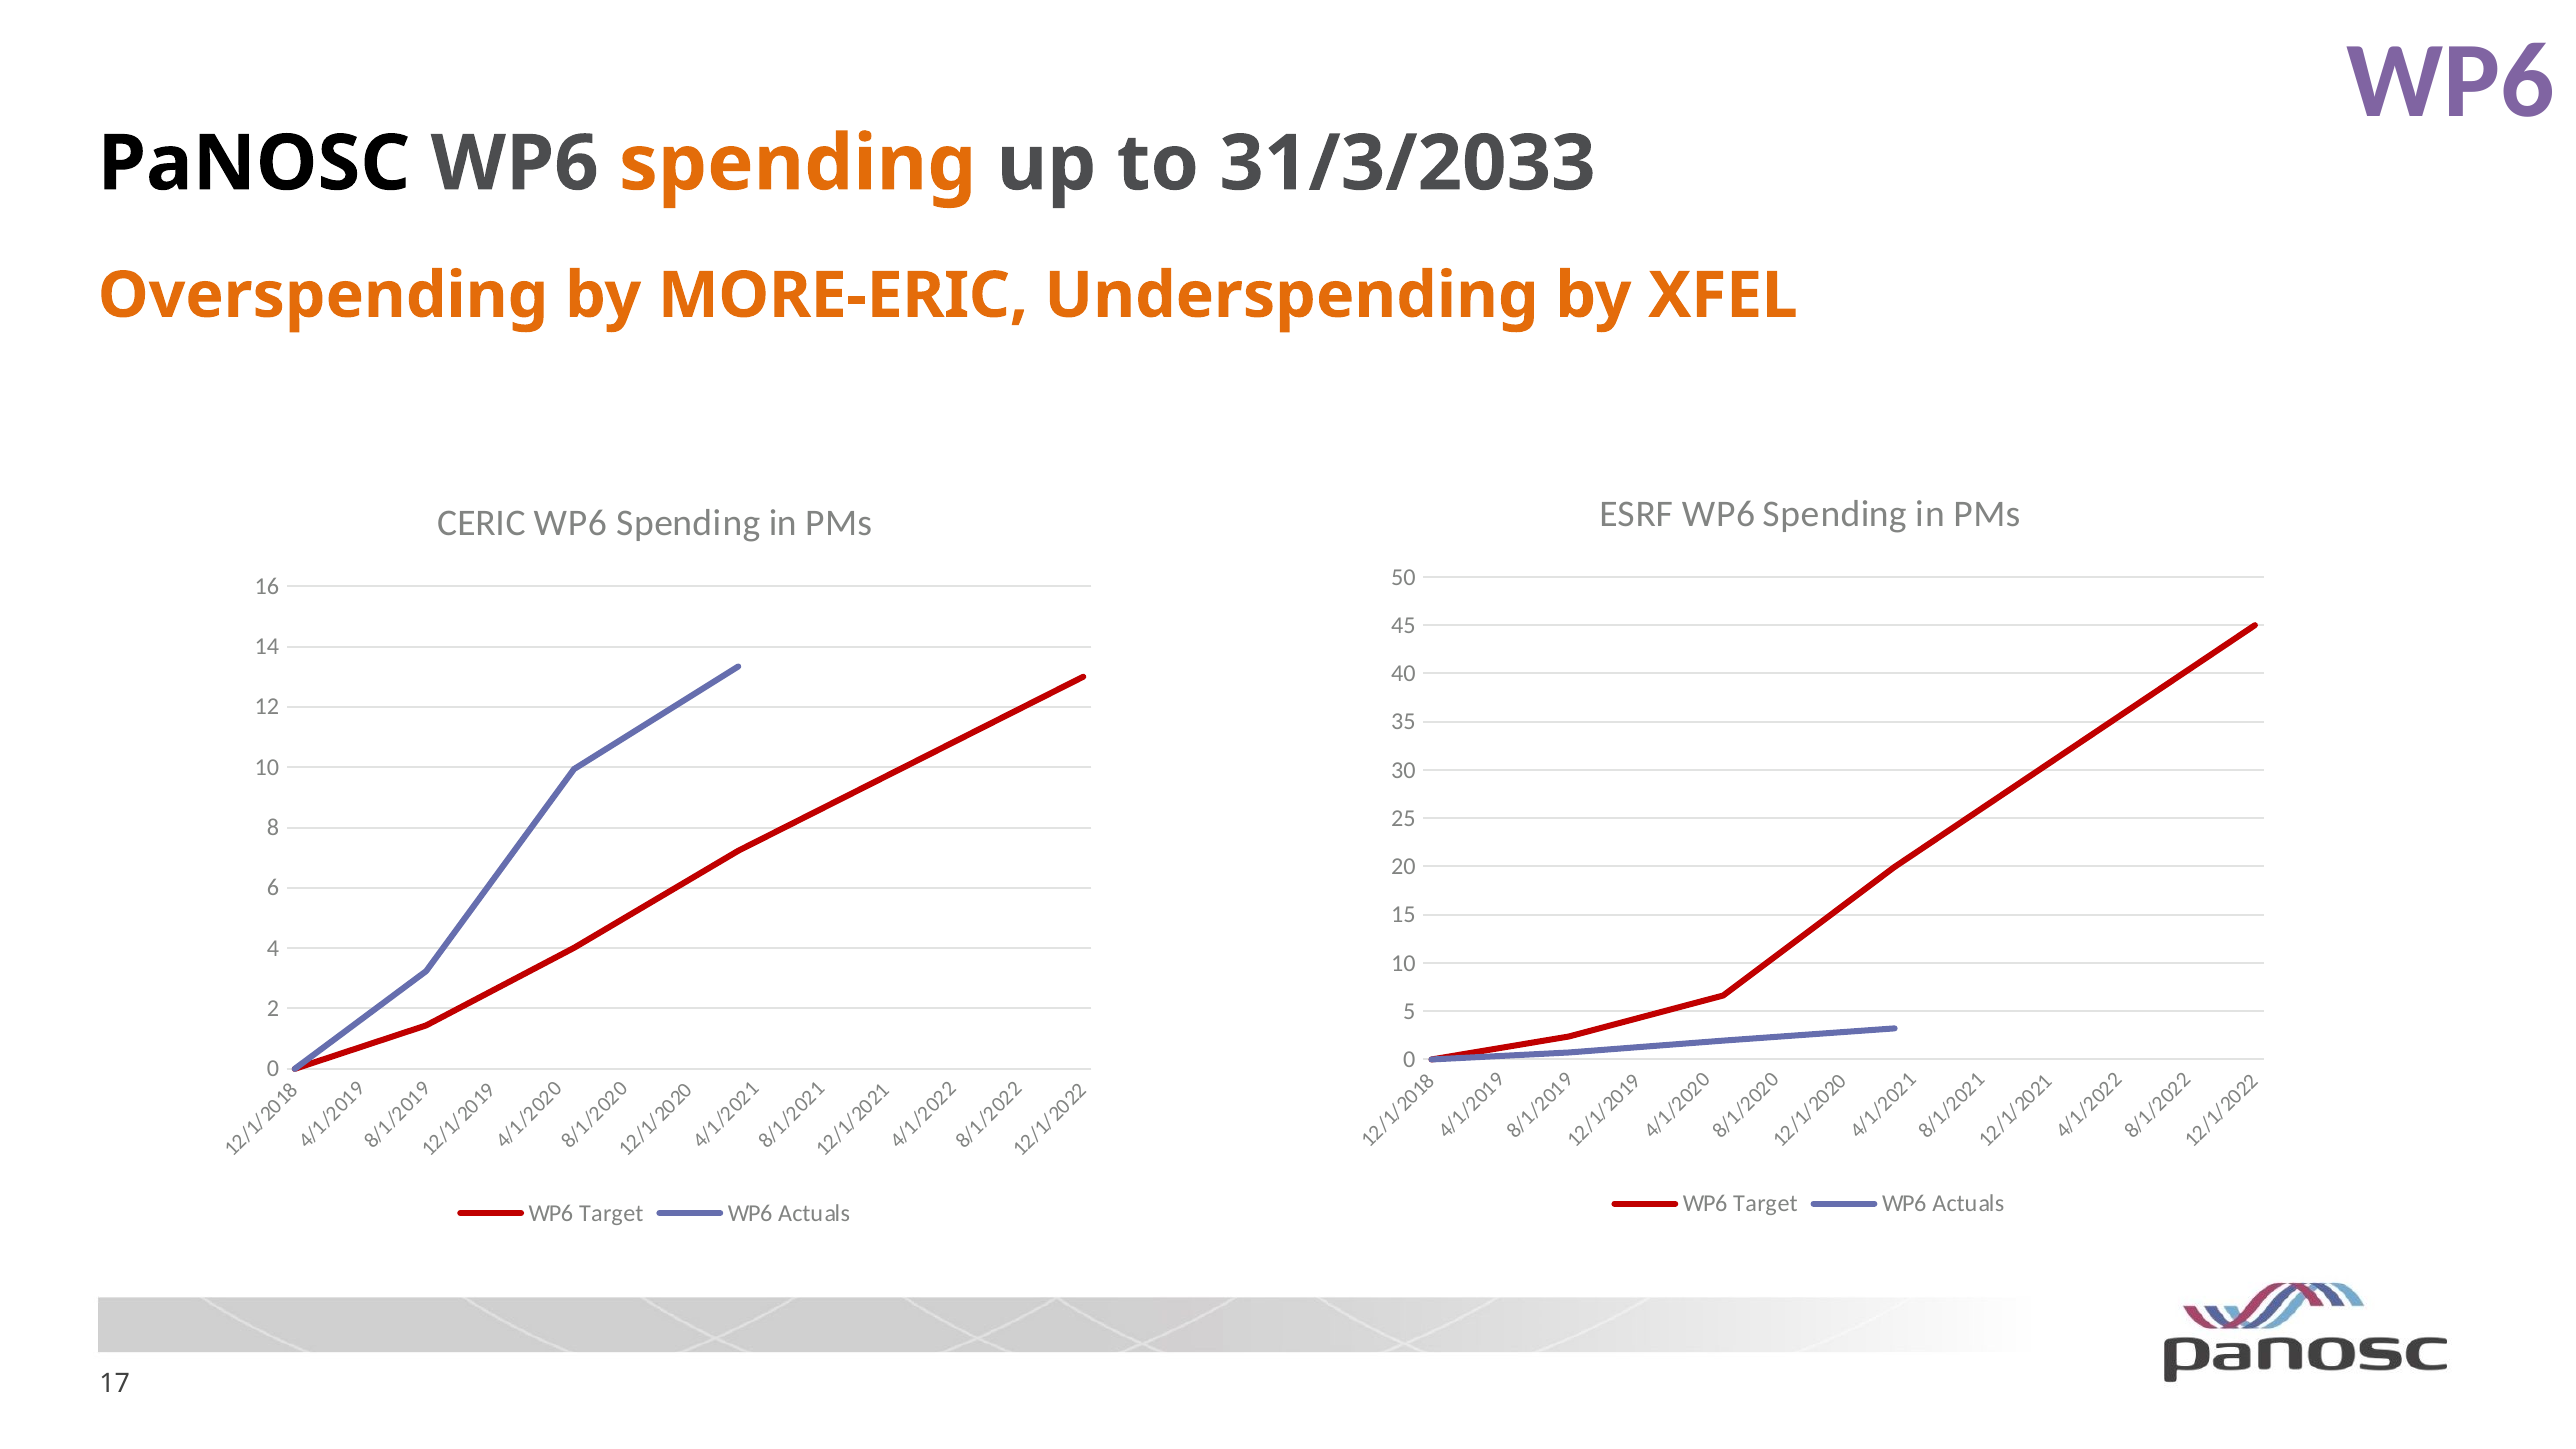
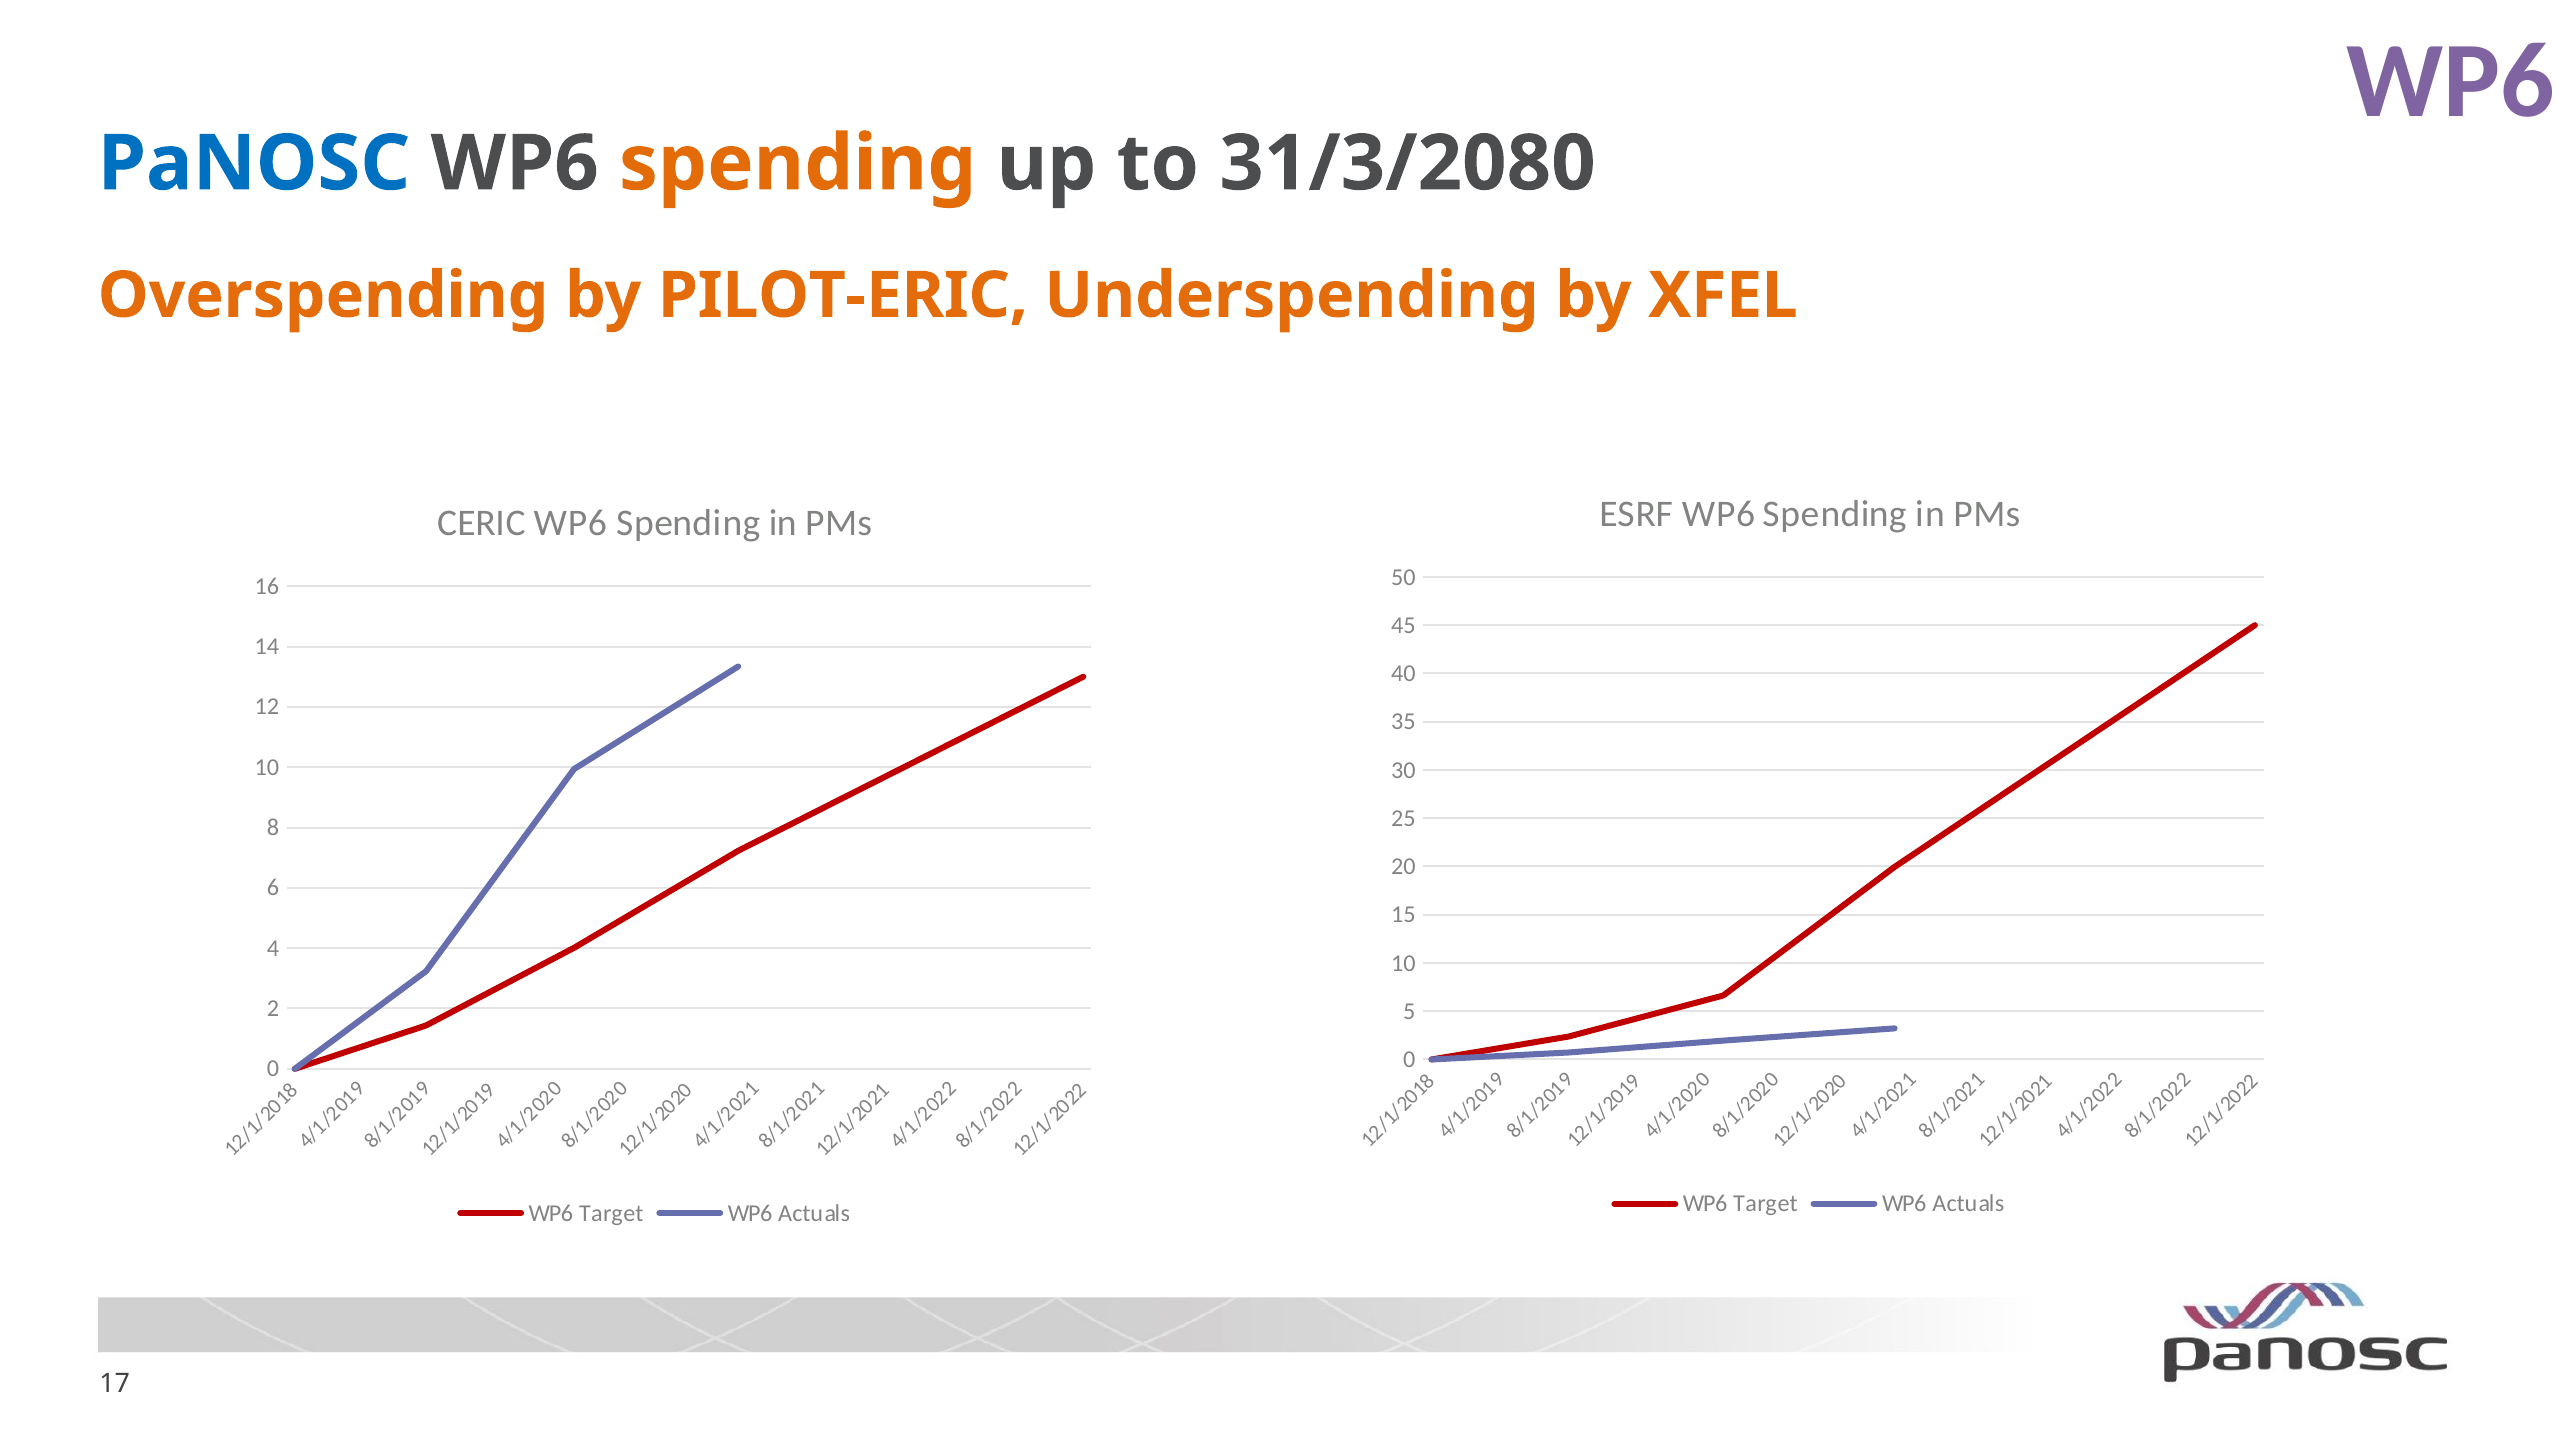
PaNOSC colour: black -> blue
31/3/2033: 31/3/2033 -> 31/3/2080
MORE-ERIC: MORE-ERIC -> PILOT-ERIC
